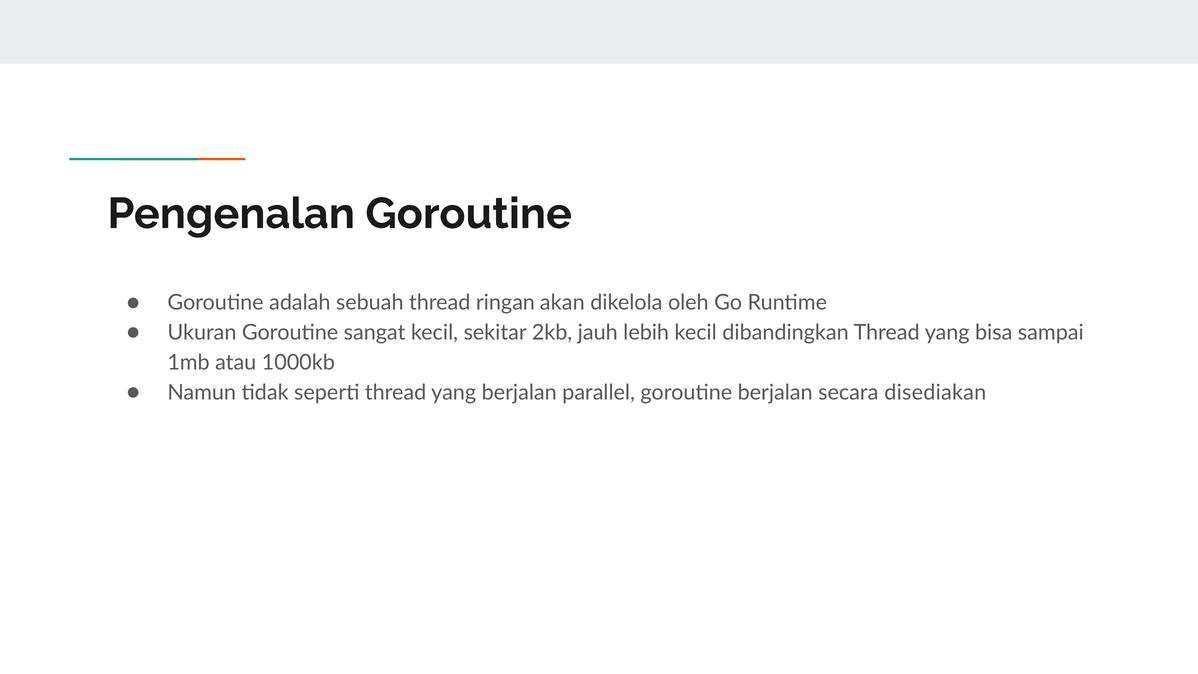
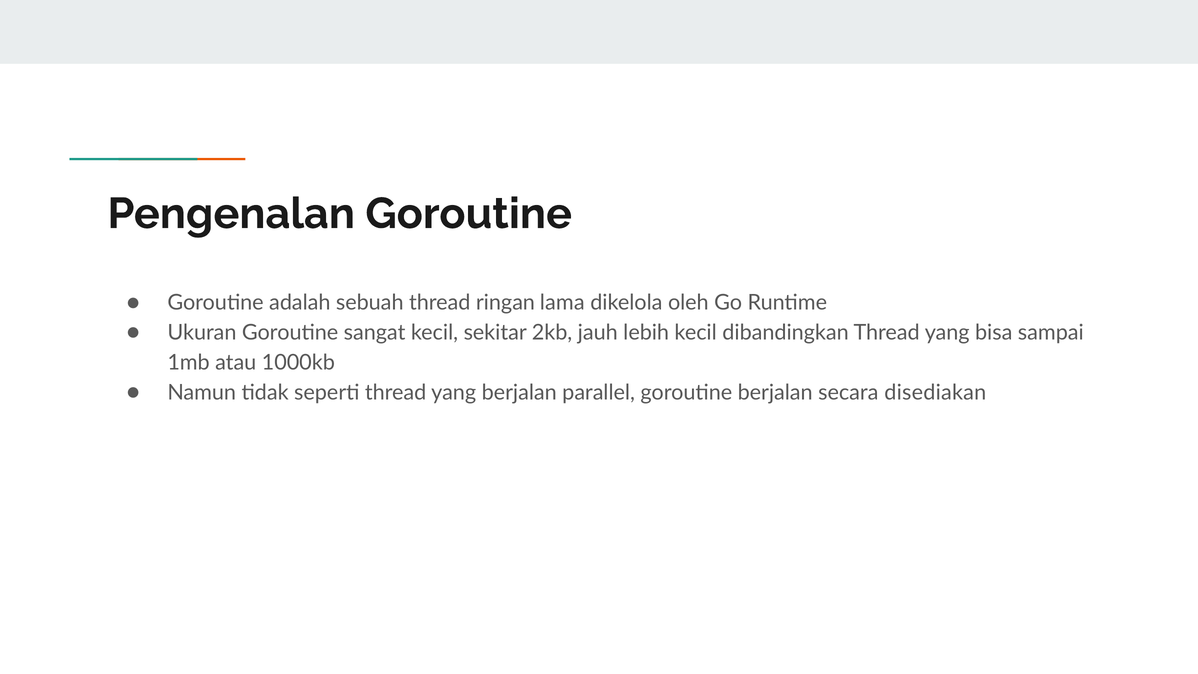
akan: akan -> lama
